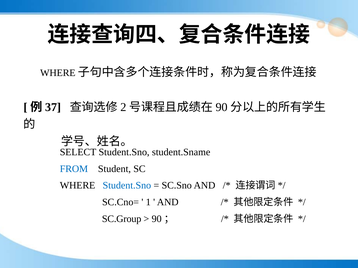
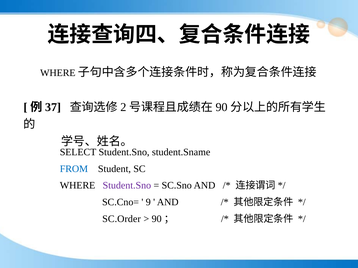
Student.Sno at (127, 186) colour: blue -> purple
1: 1 -> 9
SC.Group: SC.Group -> SC.Order
